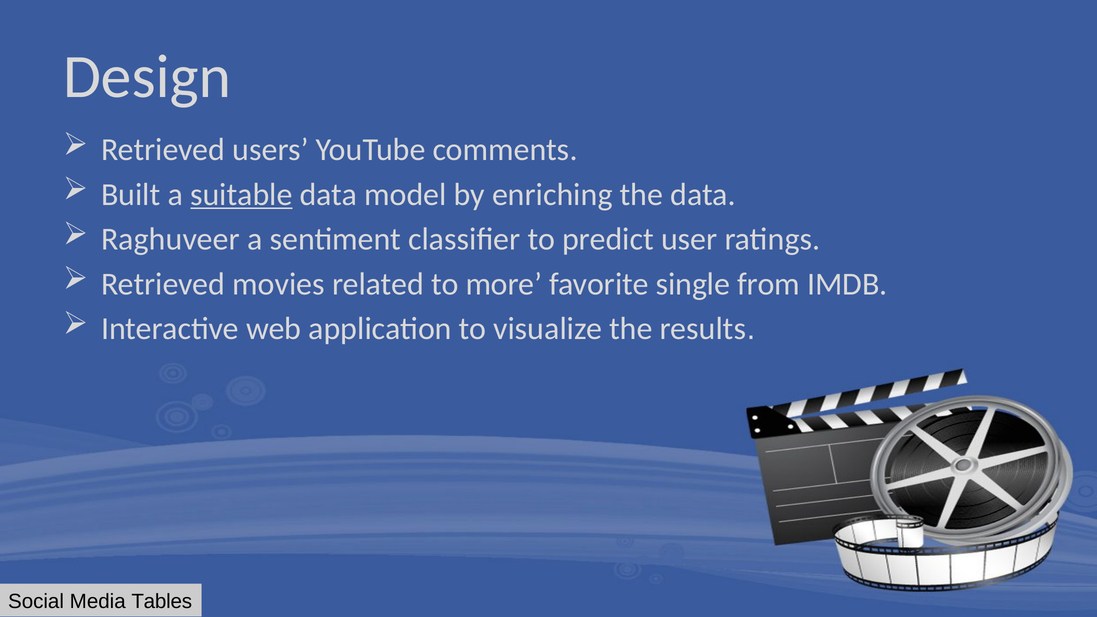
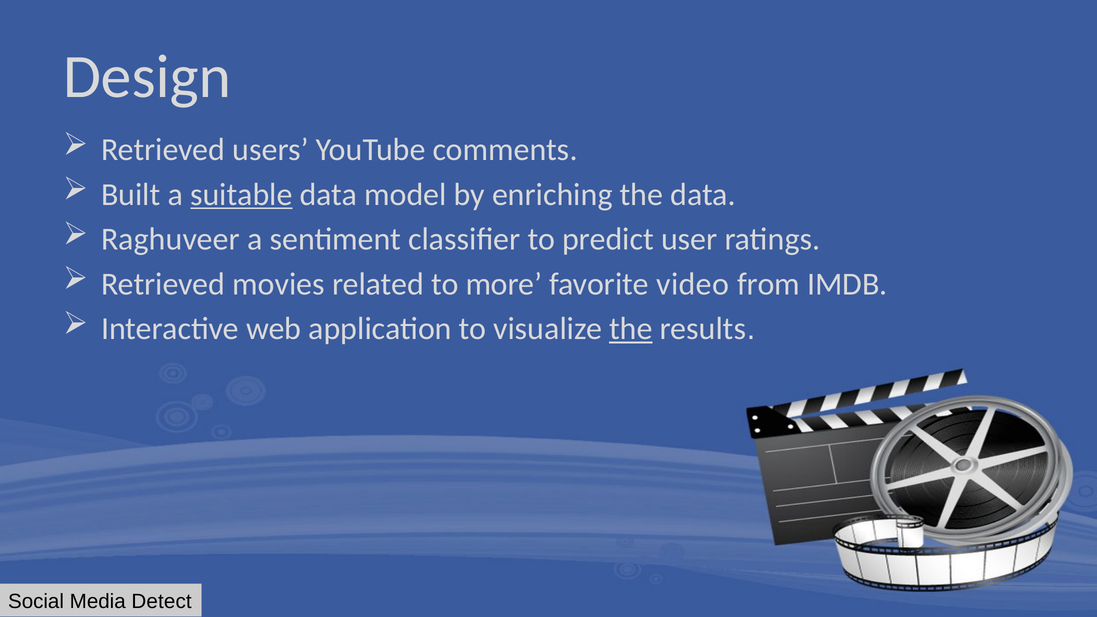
single: single -> video
the at (631, 329) underline: none -> present
Tables: Tables -> Detect
